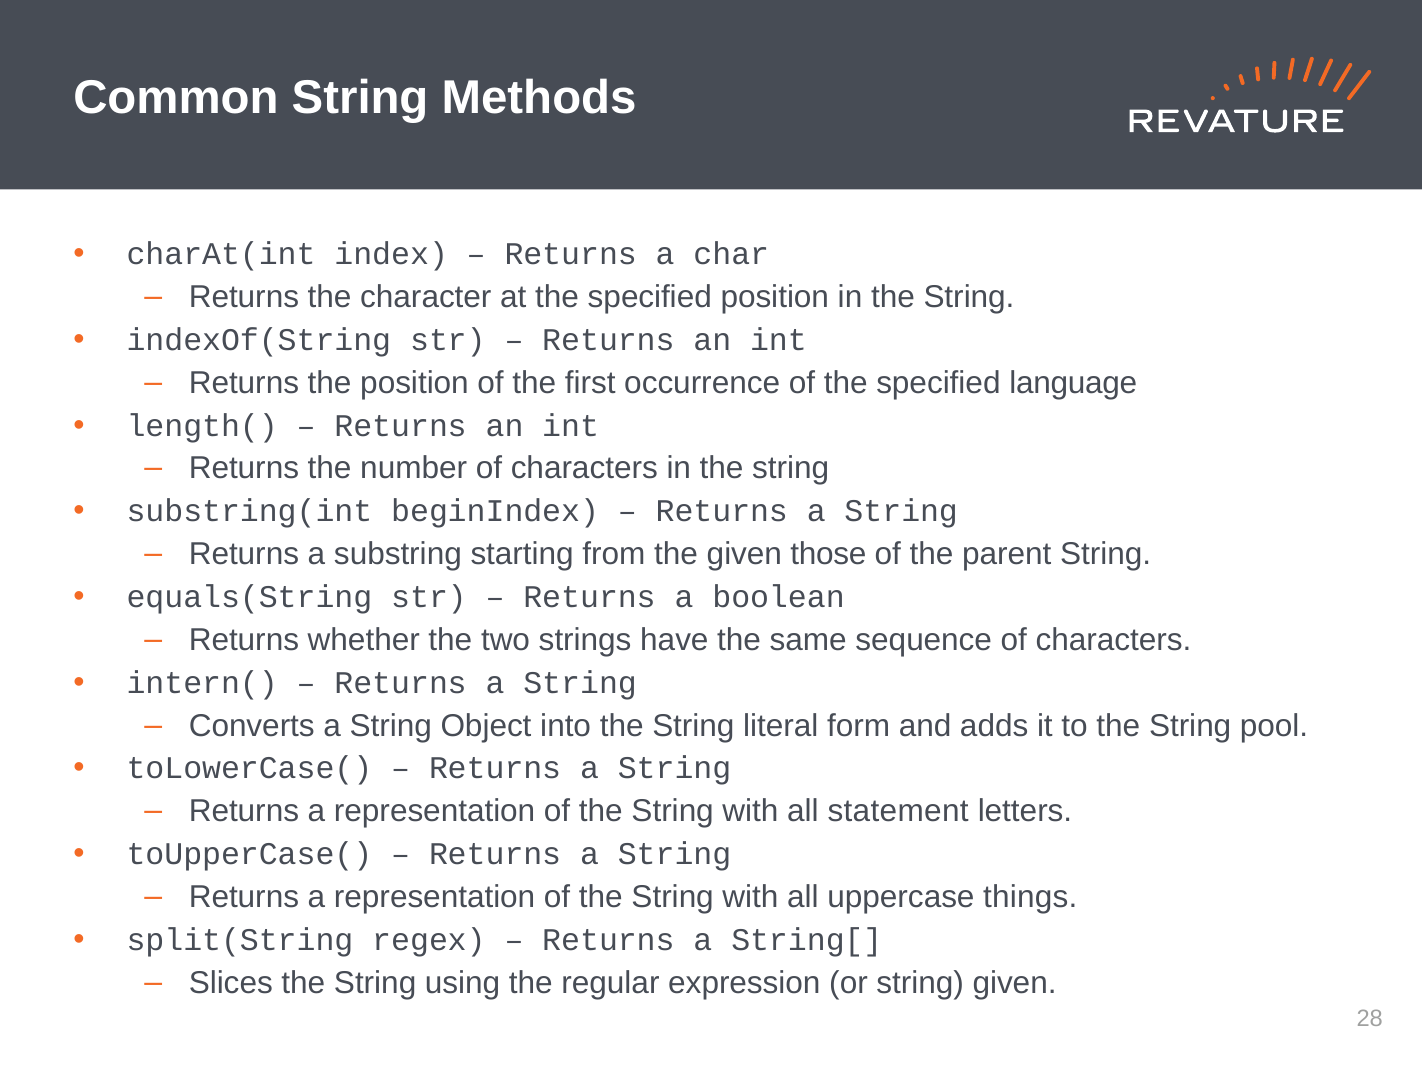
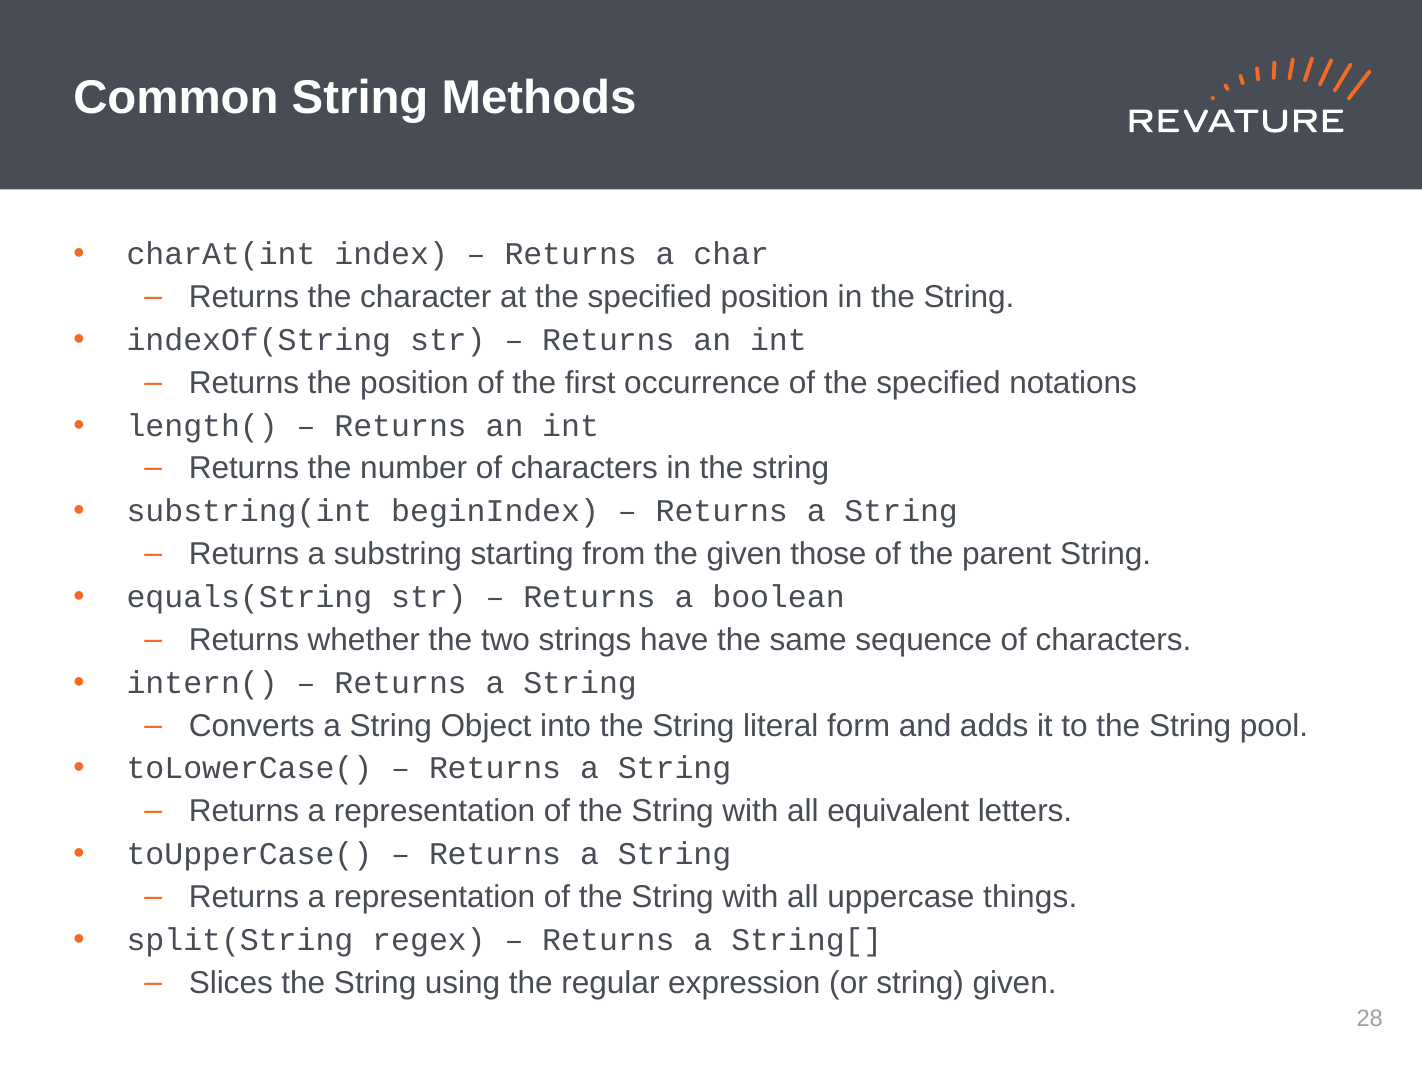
language: language -> notations
statement: statement -> equivalent
